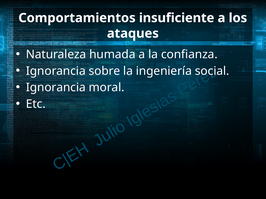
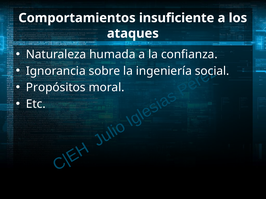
Ignorancia at (56, 88): Ignorancia -> Propósitos
